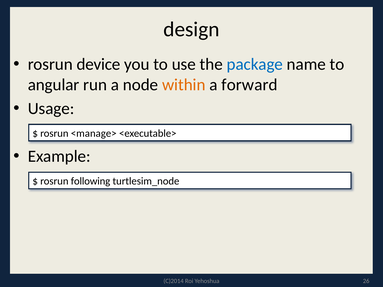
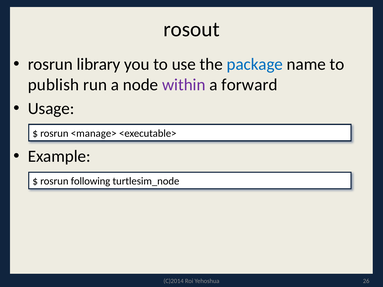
design: design -> rosout
device: device -> library
angular: angular -> publish
within colour: orange -> purple
